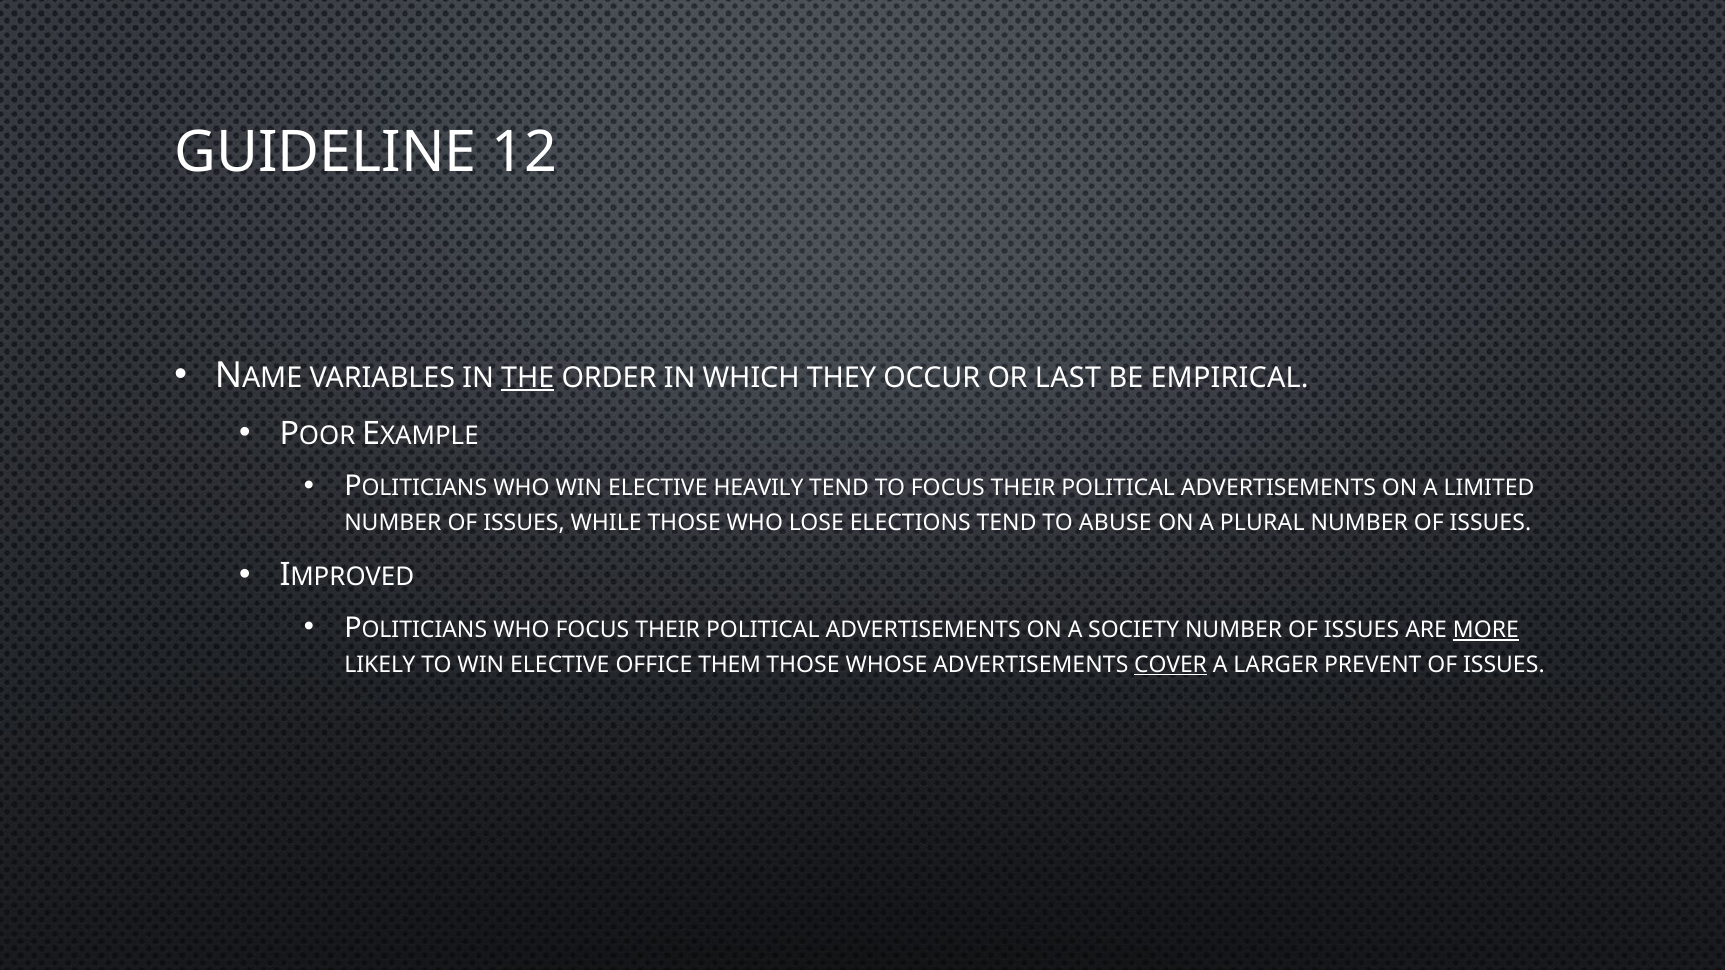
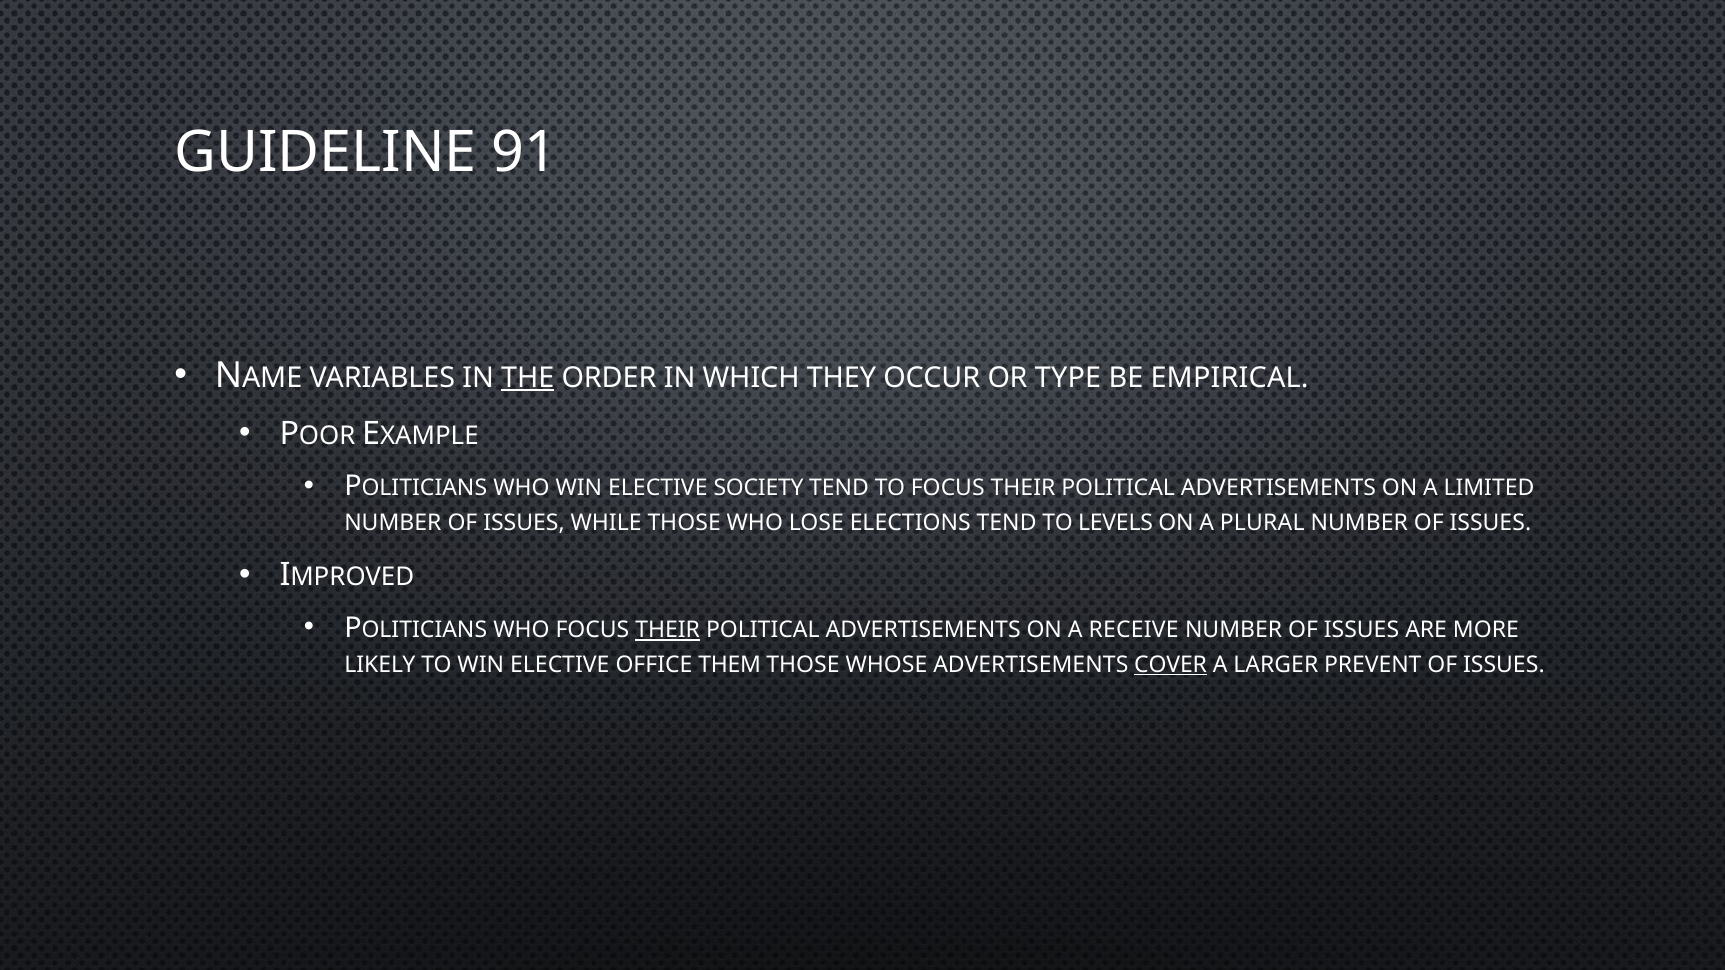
12: 12 -> 91
LAST: LAST -> TYPE
HEAVILY: HEAVILY -> SOCIETY
ABUSE: ABUSE -> LEVELS
THEIR at (668, 630) underline: none -> present
SOCIETY: SOCIETY -> RECEIVE
MORE underline: present -> none
